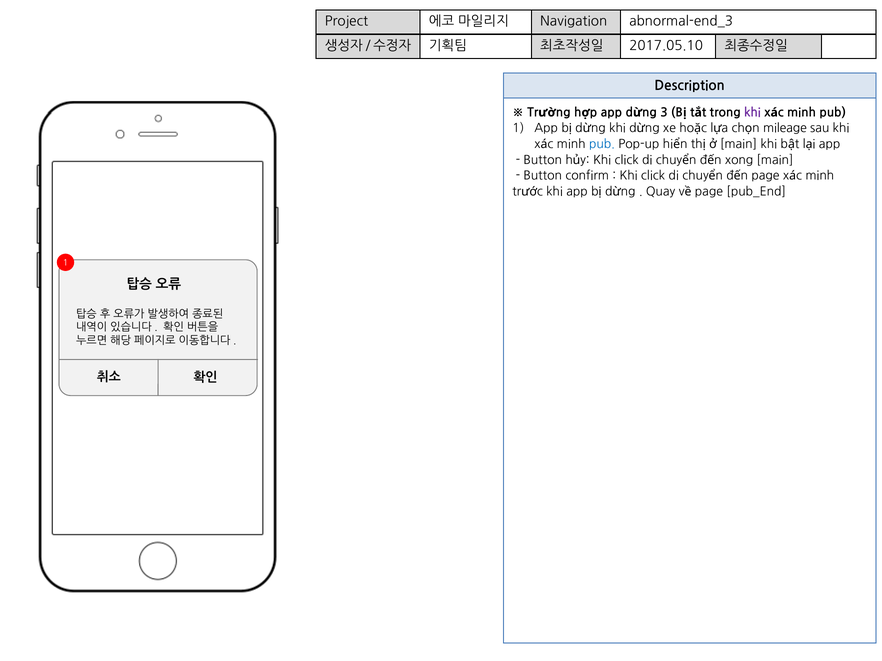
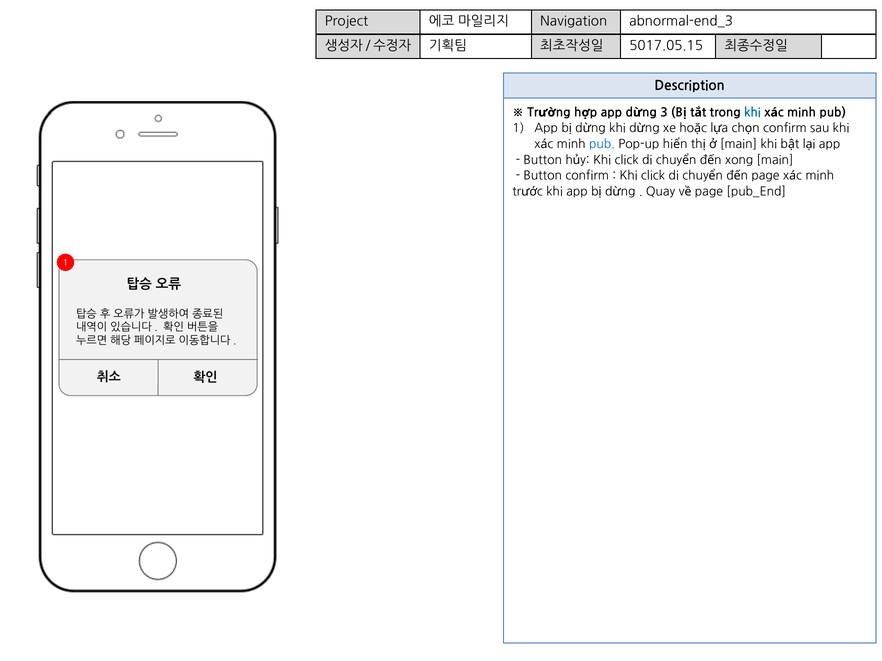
2017.05.10: 2017.05.10 -> 5017.05.15
khi at (752, 113) colour: purple -> blue
mileage at (785, 128): mileage -> confirm
